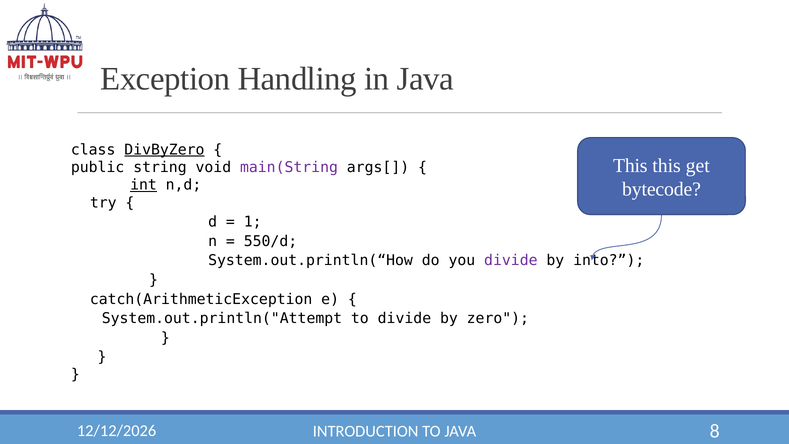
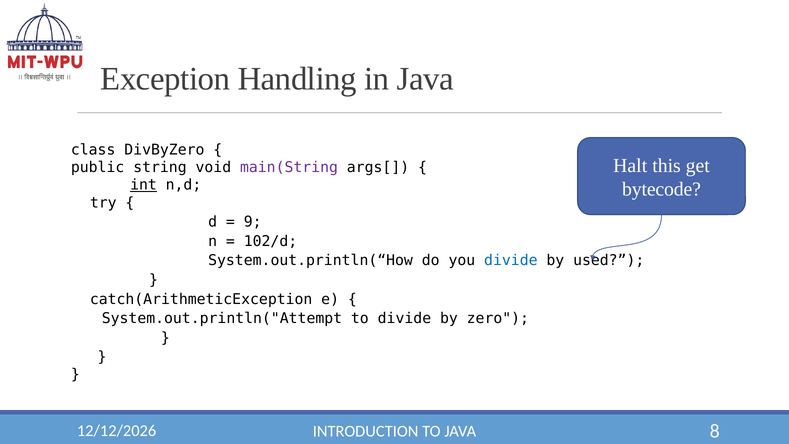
DivByZero underline: present -> none
This at (630, 166): This -> Halt
1: 1 -> 9
550/d: 550/d -> 102/d
divide at (511, 260) colour: purple -> blue
into: into -> used
